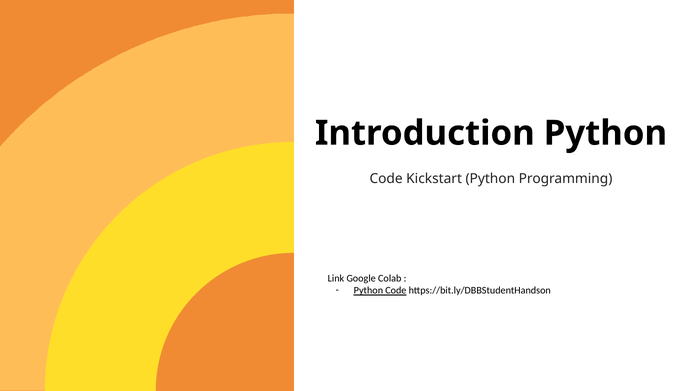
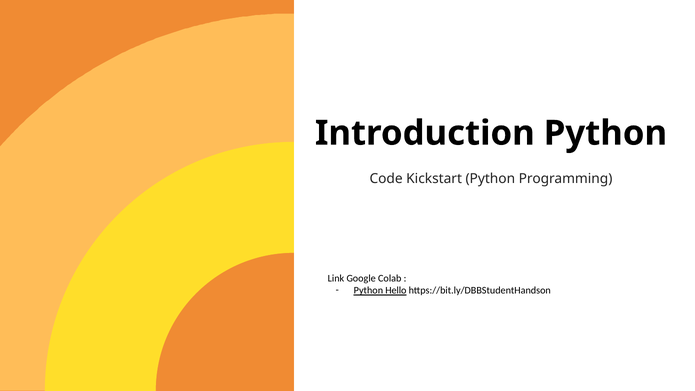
Code at (396, 291): Code -> Hello
